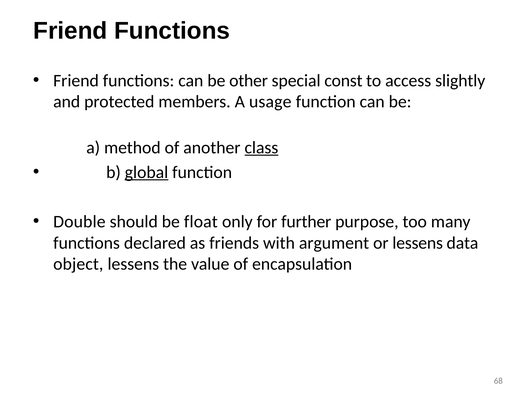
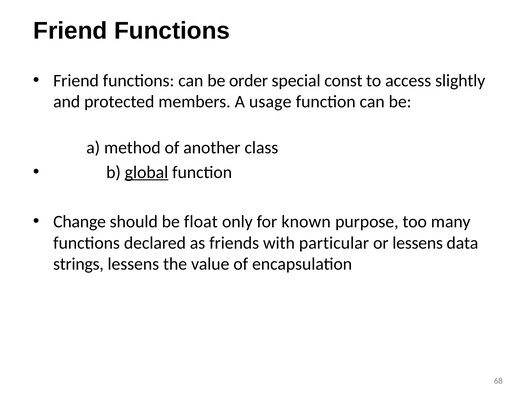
other: other -> order
class underline: present -> none
Double: Double -> Change
further: further -> known
argument: argument -> particular
object: object -> strings
